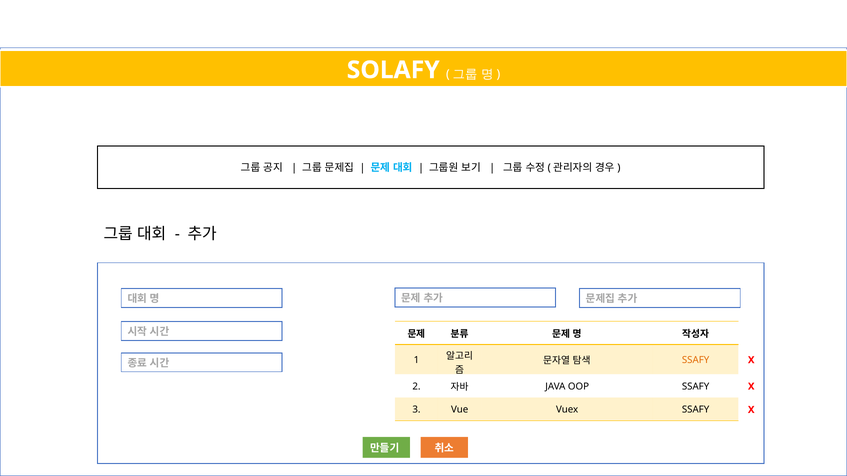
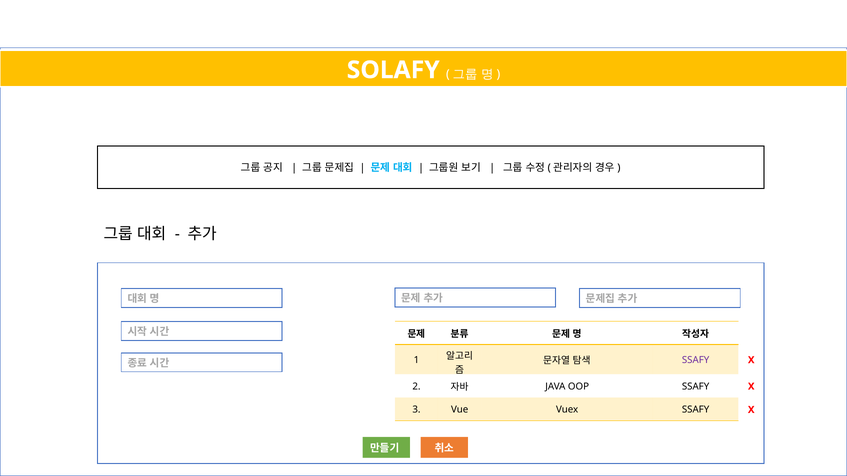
SSAFY at (696, 360) colour: orange -> purple
